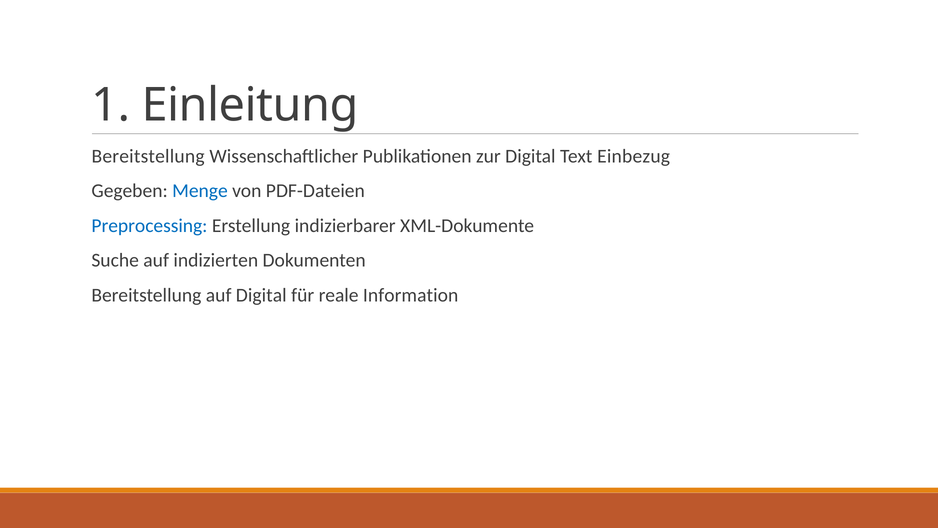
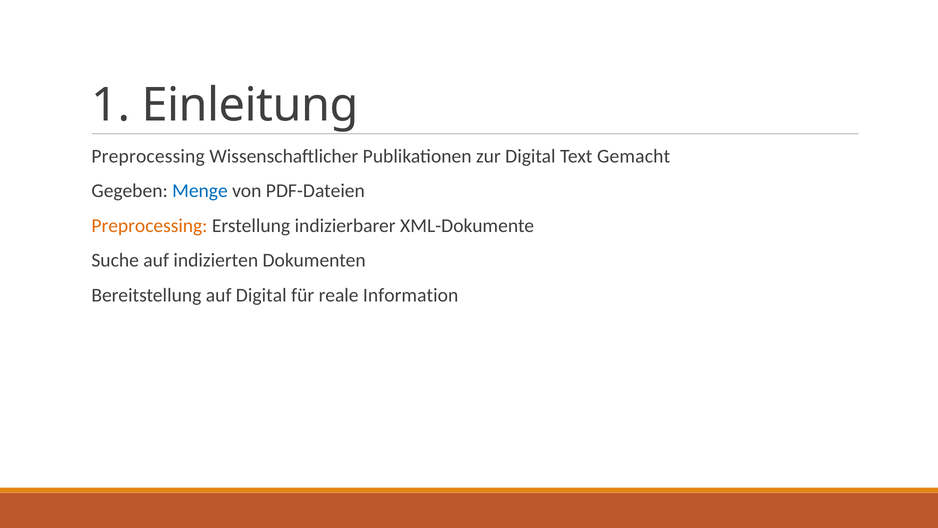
Bereitstellung at (148, 156): Bereitstellung -> Preprocessing
Einbezug: Einbezug -> Gemacht
Preprocessing at (149, 226) colour: blue -> orange
